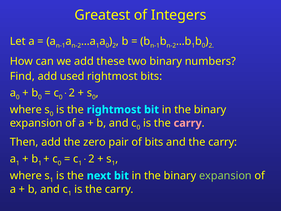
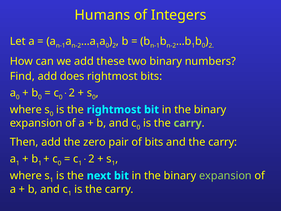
Greatest: Greatest -> Humans
used: used -> does
carry at (188, 123) colour: pink -> light green
